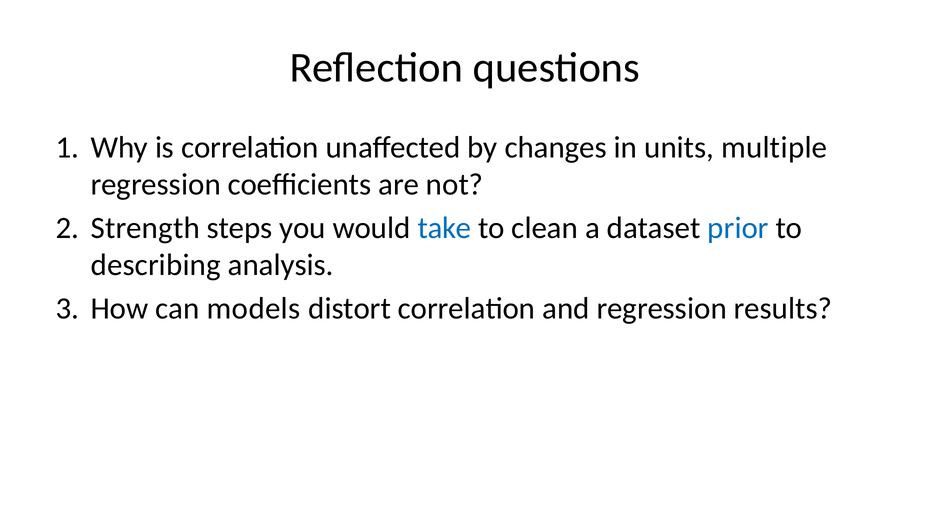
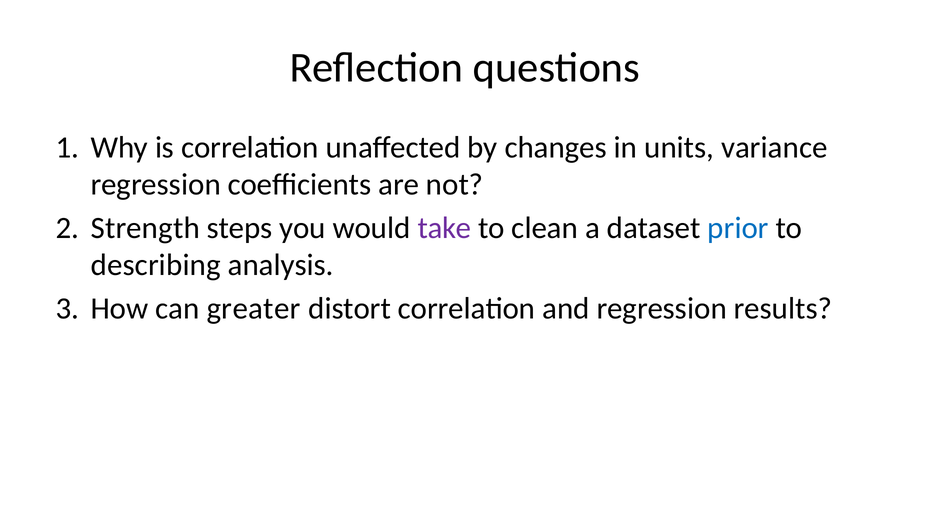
multiple: multiple -> variance
take colour: blue -> purple
models: models -> greater
